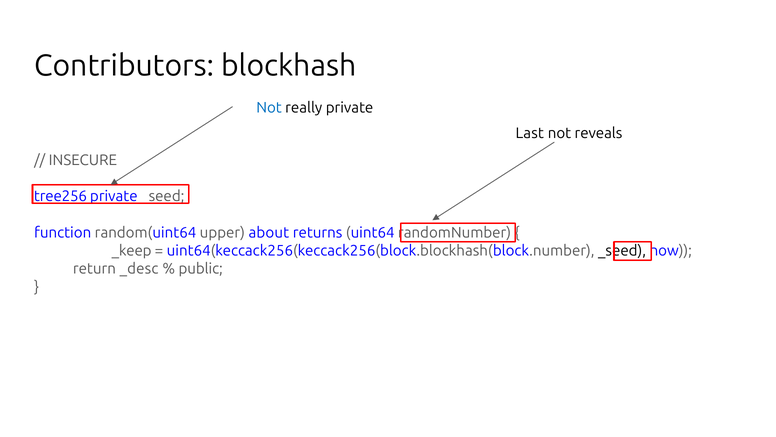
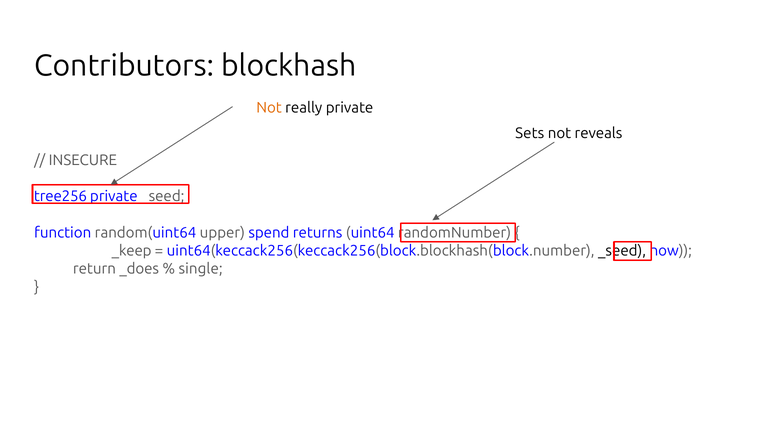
Not at (269, 108) colour: blue -> orange
Last: Last -> Sets
about: about -> spend
_desc: _desc -> _does
public: public -> single
